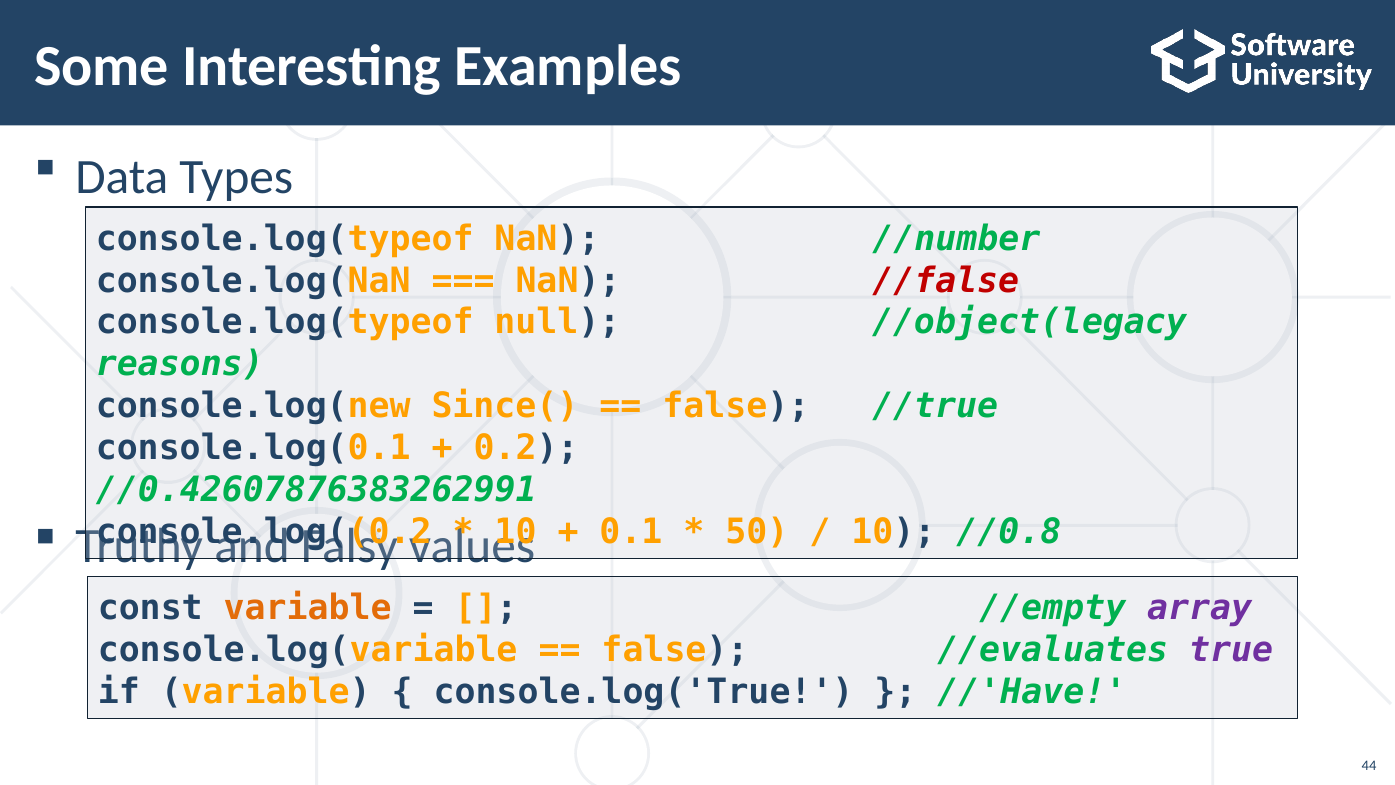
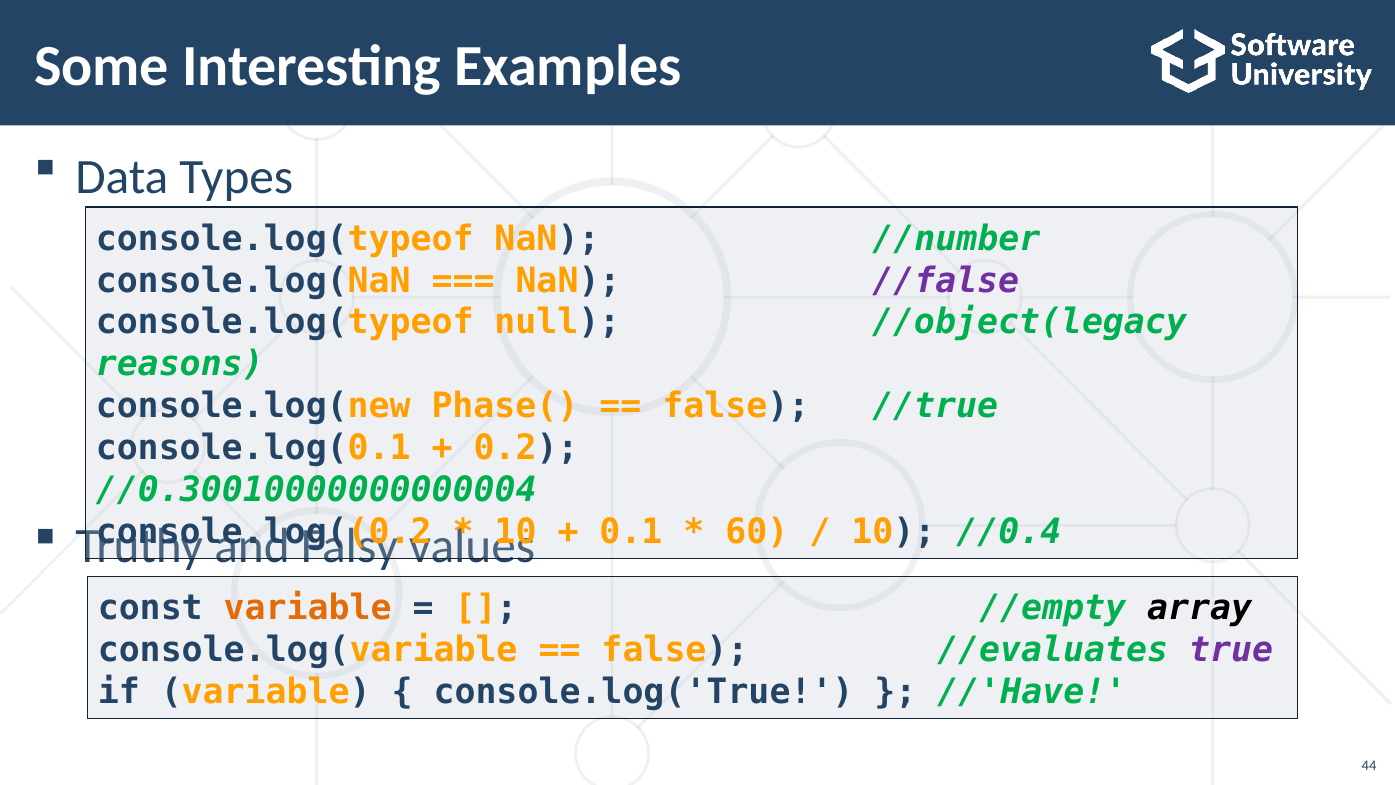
//false colour: red -> purple
Since(: Since( -> Phase(
//0.42607876383262991: //0.42607876383262991 -> //0.30010000000000004
50: 50 -> 60
//0.8: //0.8 -> //0.4
array colour: purple -> black
